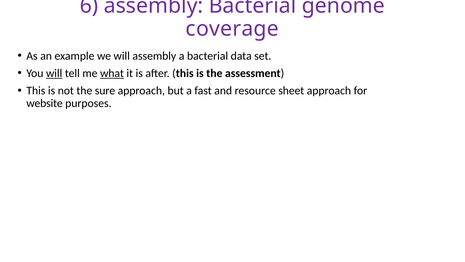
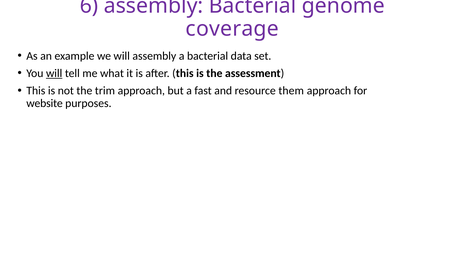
what underline: present -> none
sure: sure -> trim
sheet: sheet -> them
